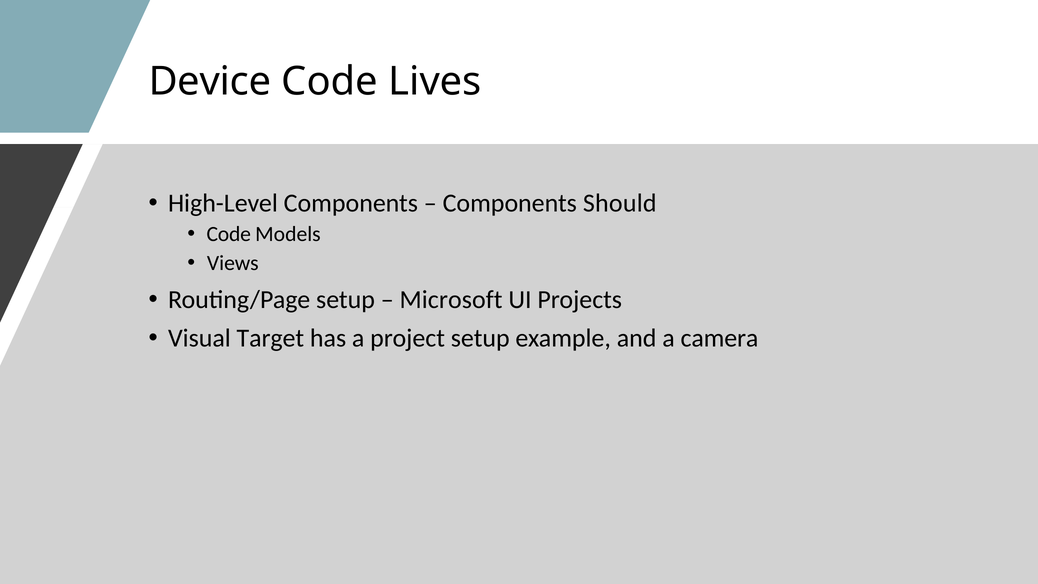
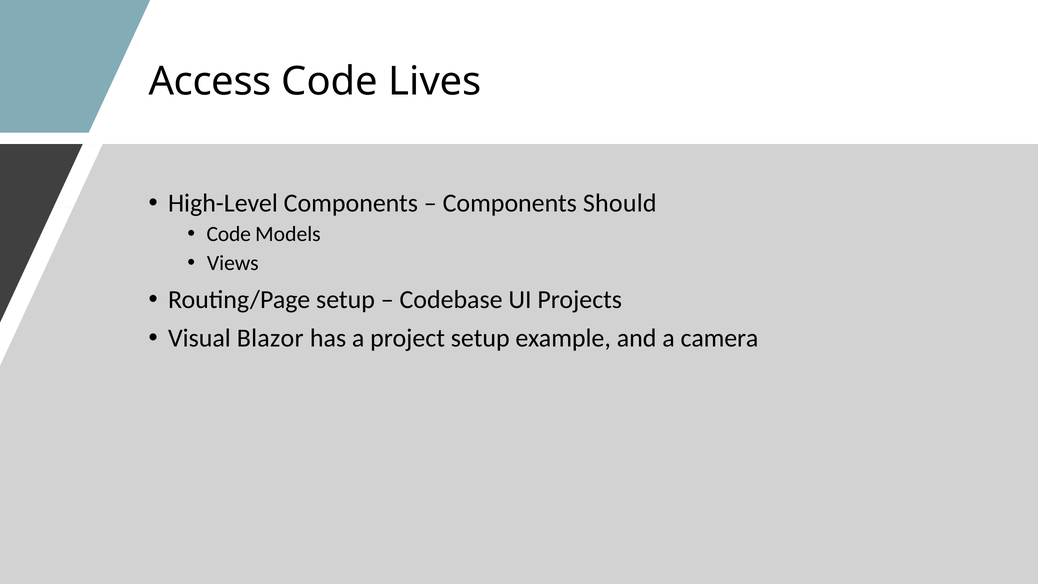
Device: Device -> Access
Microsoft: Microsoft -> Codebase
Target: Target -> Blazor
